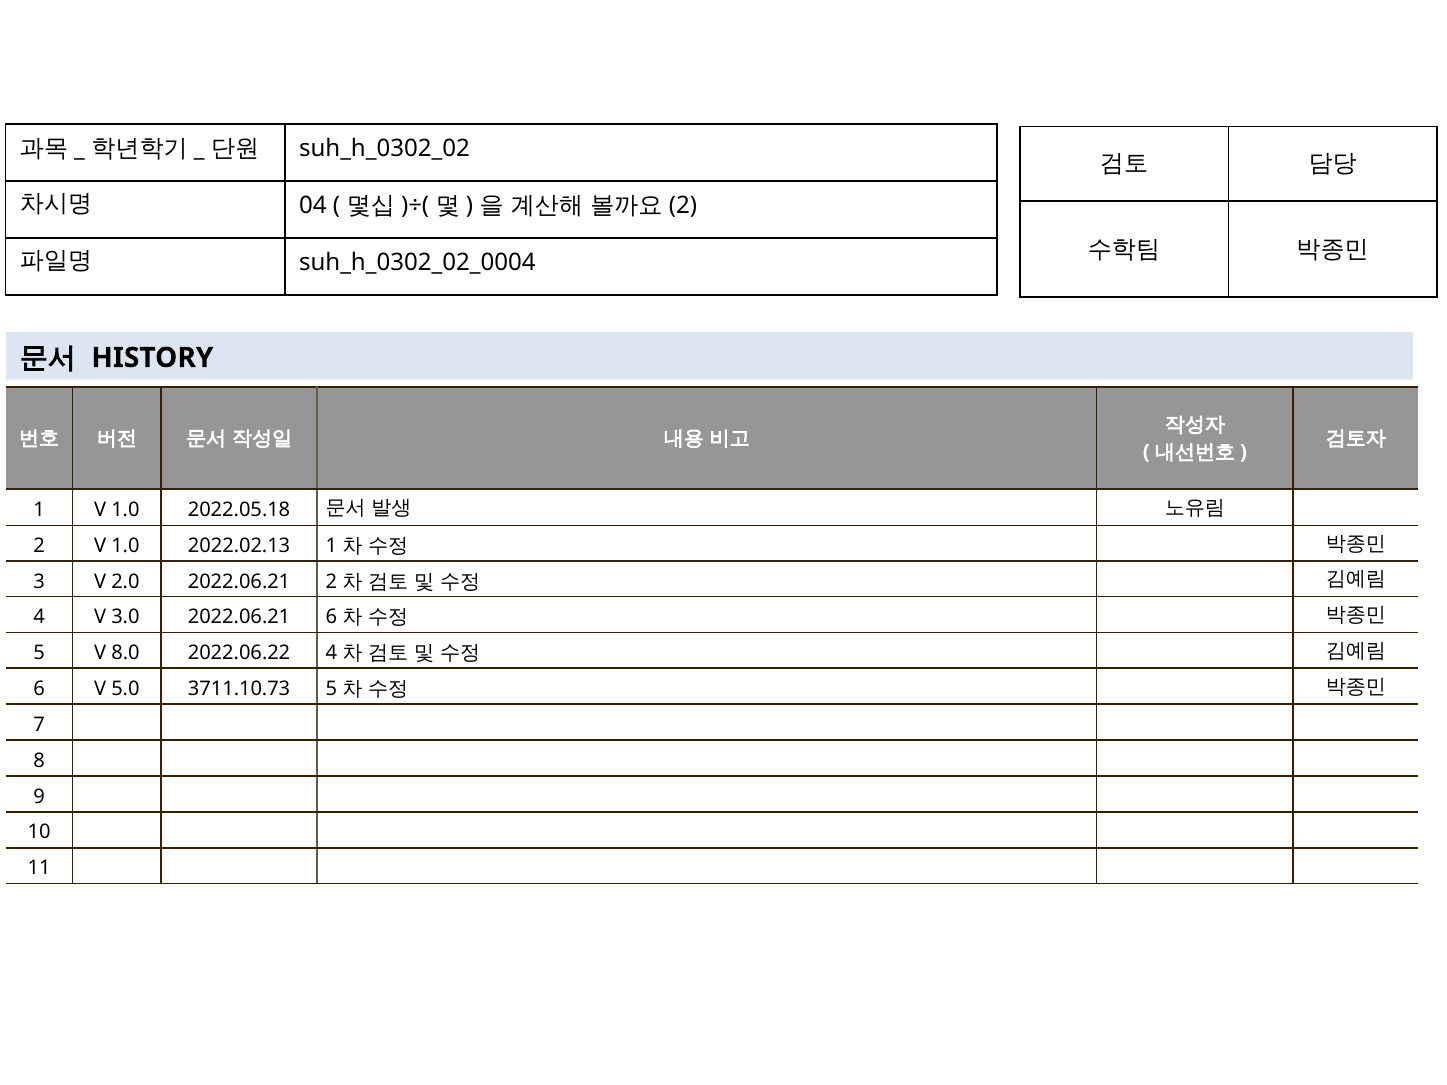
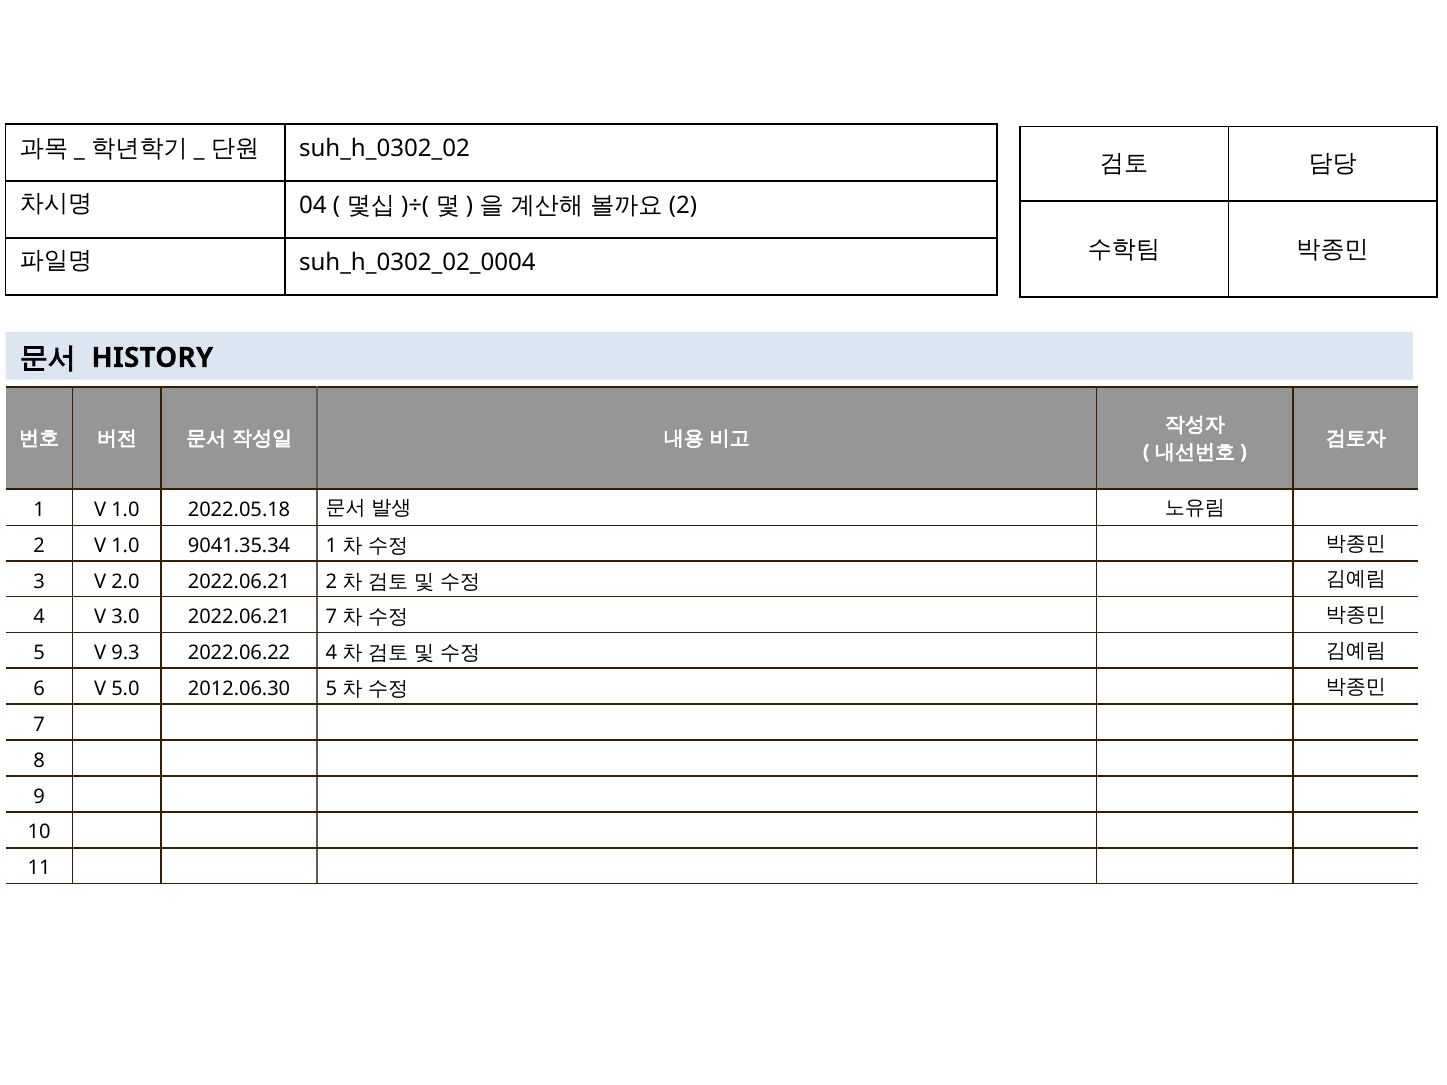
2022.02.13: 2022.02.13 -> 9041.35.34
2022.06.21 6: 6 -> 7
8.0: 8.0 -> 9.3
3711.10.73: 3711.10.73 -> 2012.06.30
